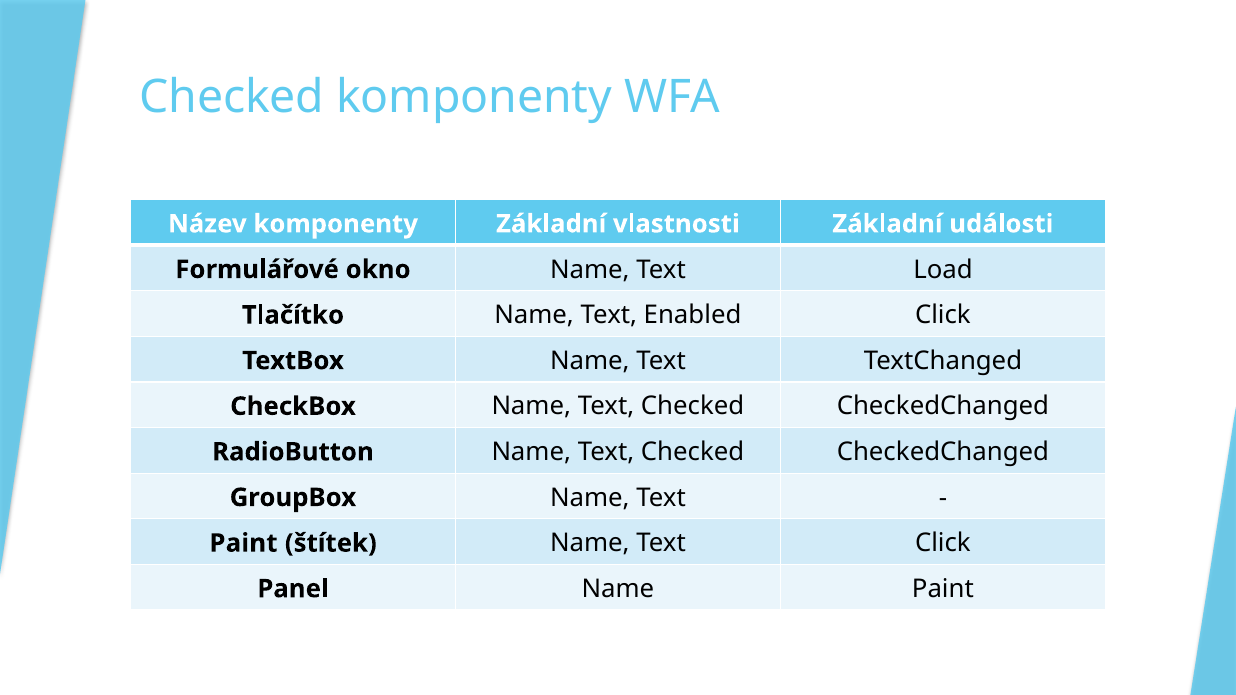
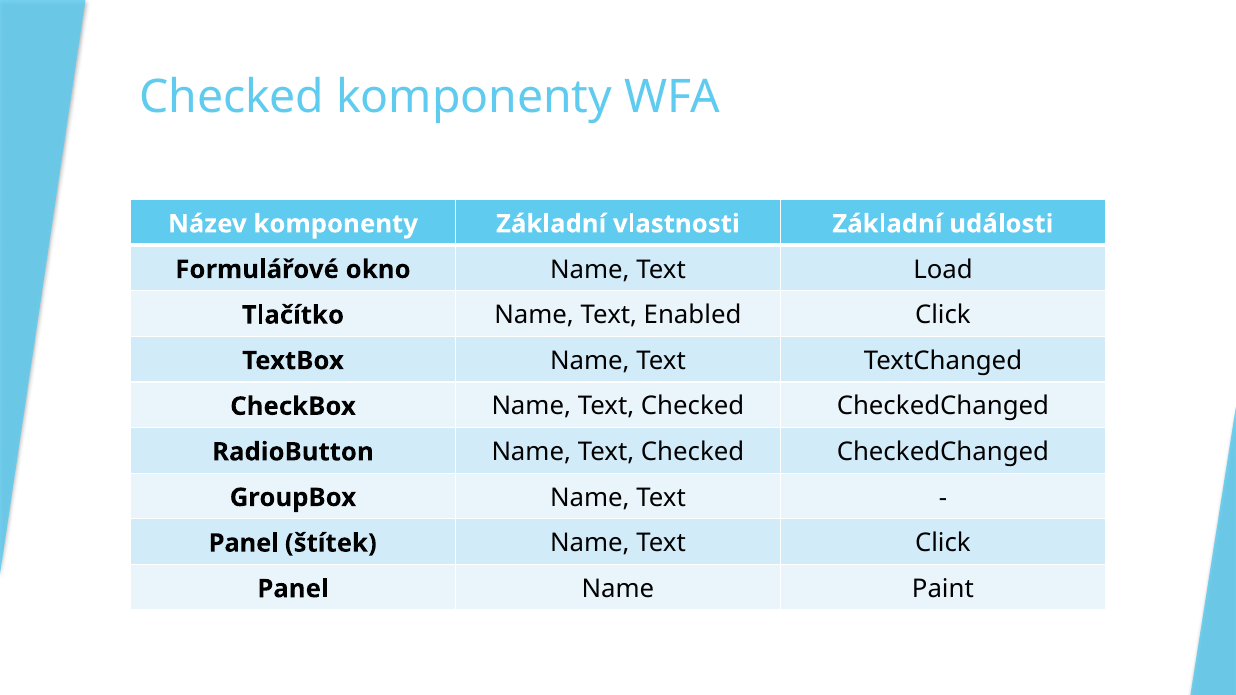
Paint at (243, 543): Paint -> Panel
